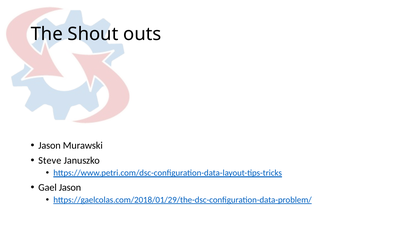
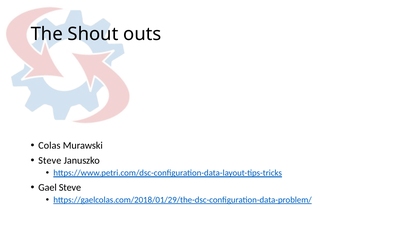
Jason at (49, 145): Jason -> Colas
Gael Jason: Jason -> Steve
